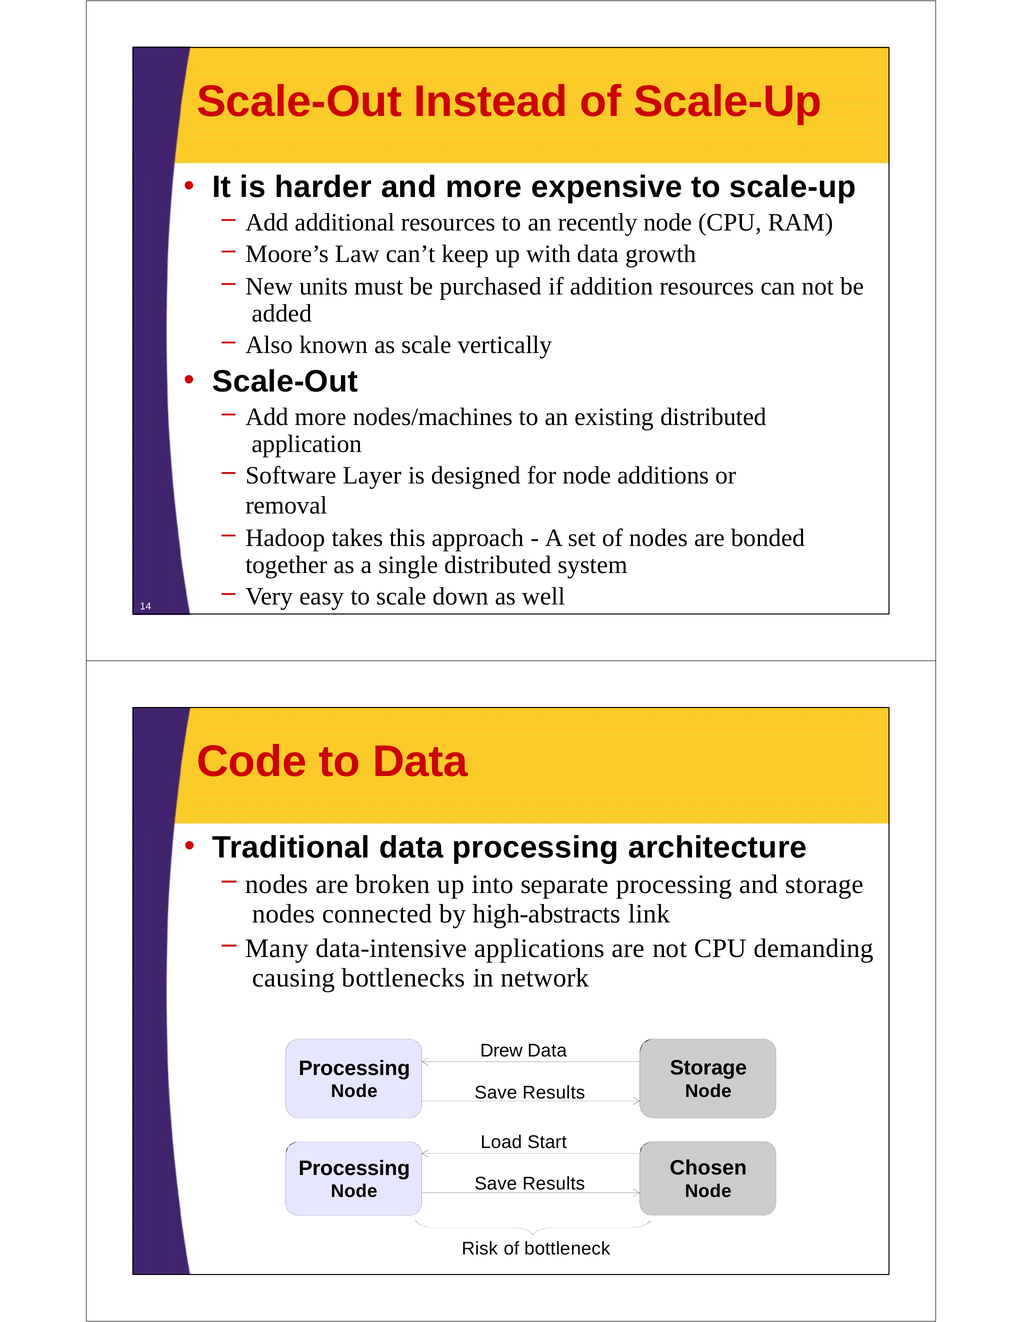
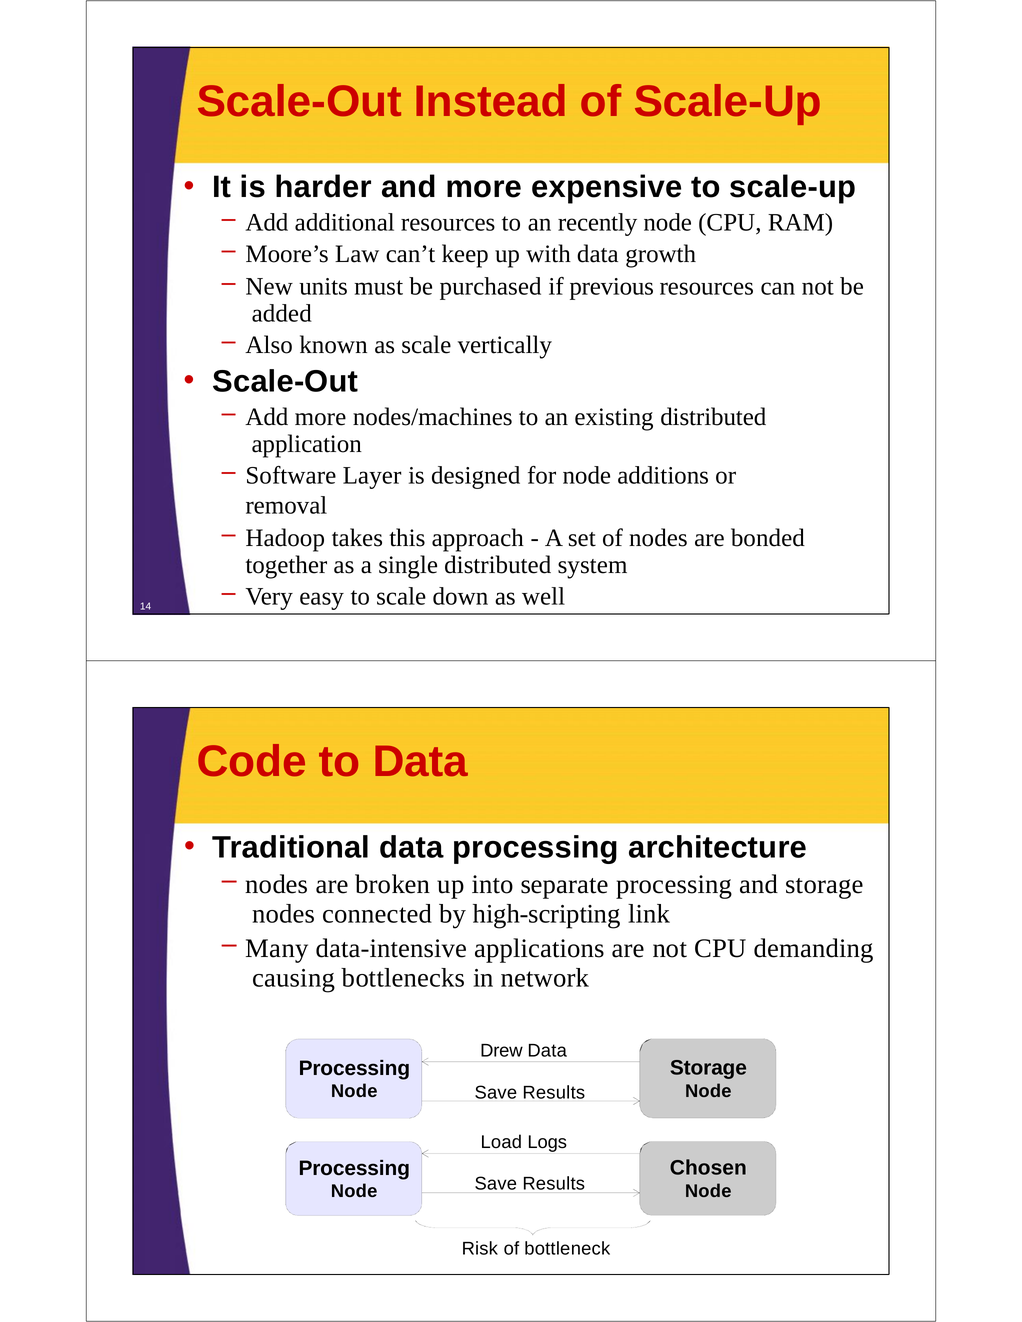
addition: addition -> previous
high-abstracts: high-abstracts -> high-scripting
Start: Start -> Logs
